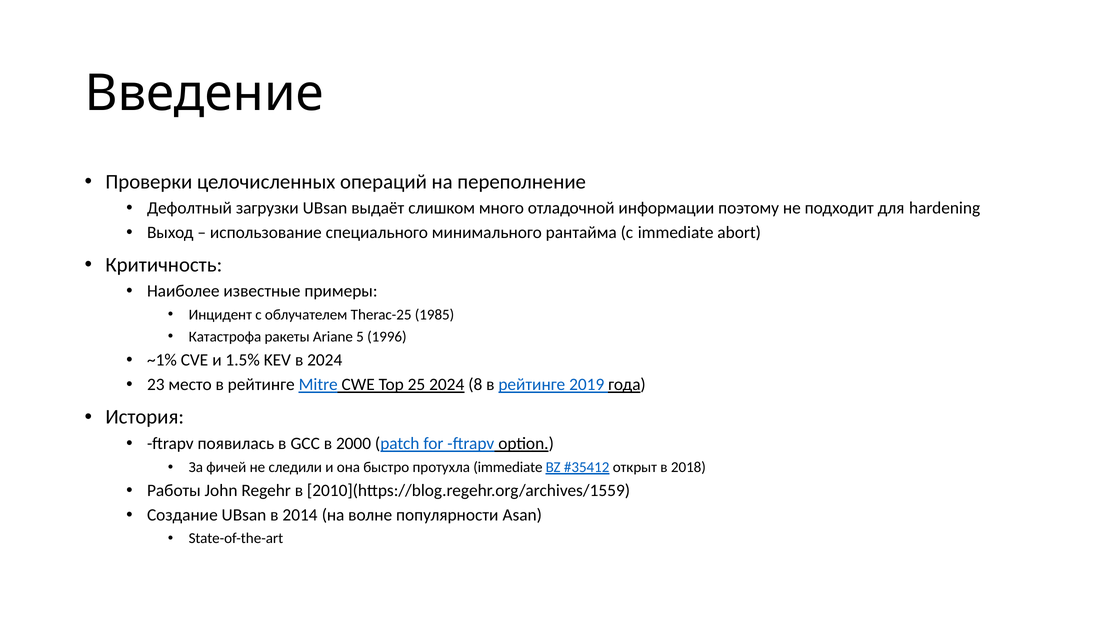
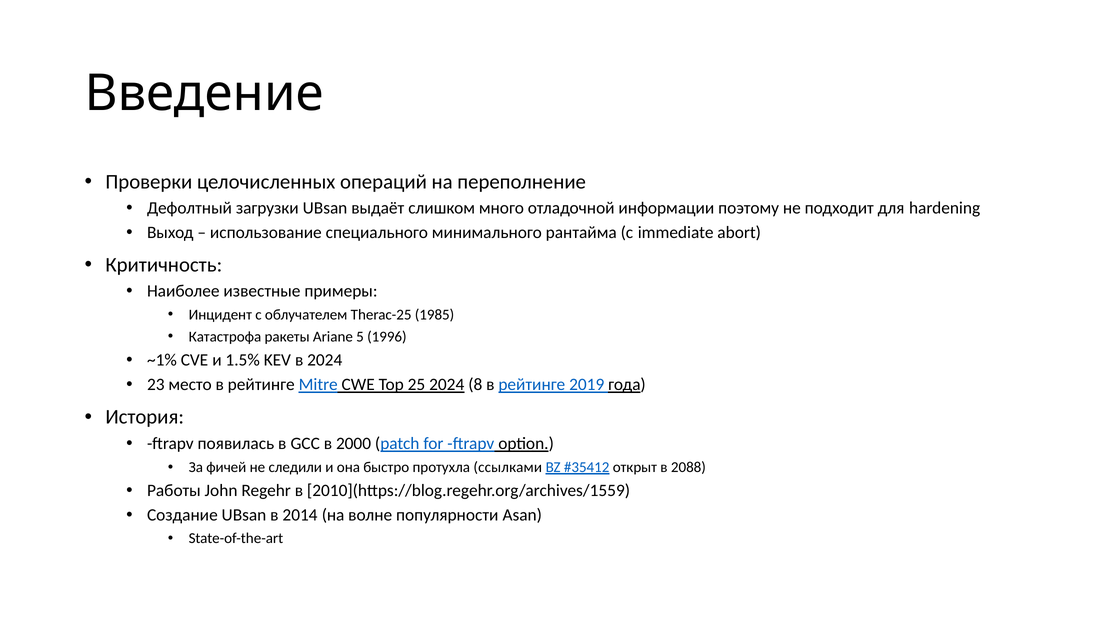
протухла immediate: immediate -> ссылками
2018: 2018 -> 2088
